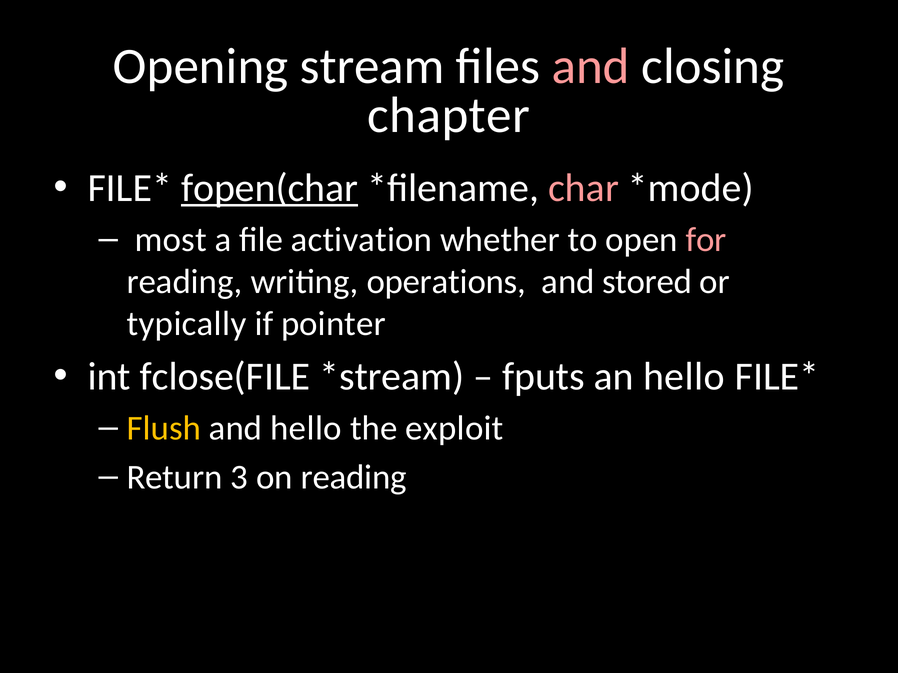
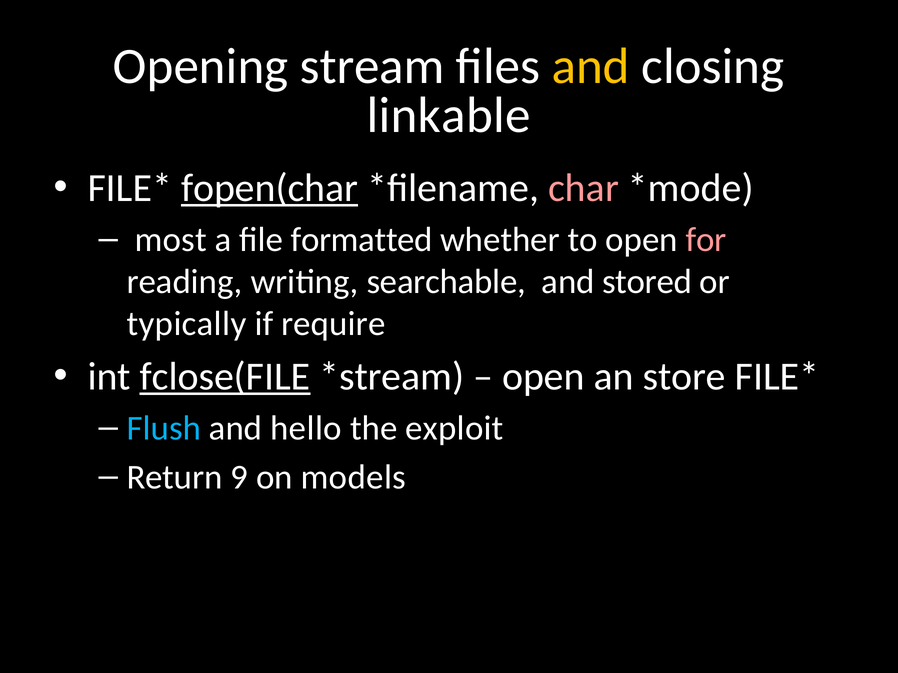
and at (591, 66) colour: pink -> yellow
chapter: chapter -> linkable
activation: activation -> formatted
operations: operations -> searchable
pointer: pointer -> require
fclose(FILE underline: none -> present
fputs at (543, 377): fputs -> open
an hello: hello -> store
Flush colour: yellow -> light blue
3: 3 -> 9
on reading: reading -> models
